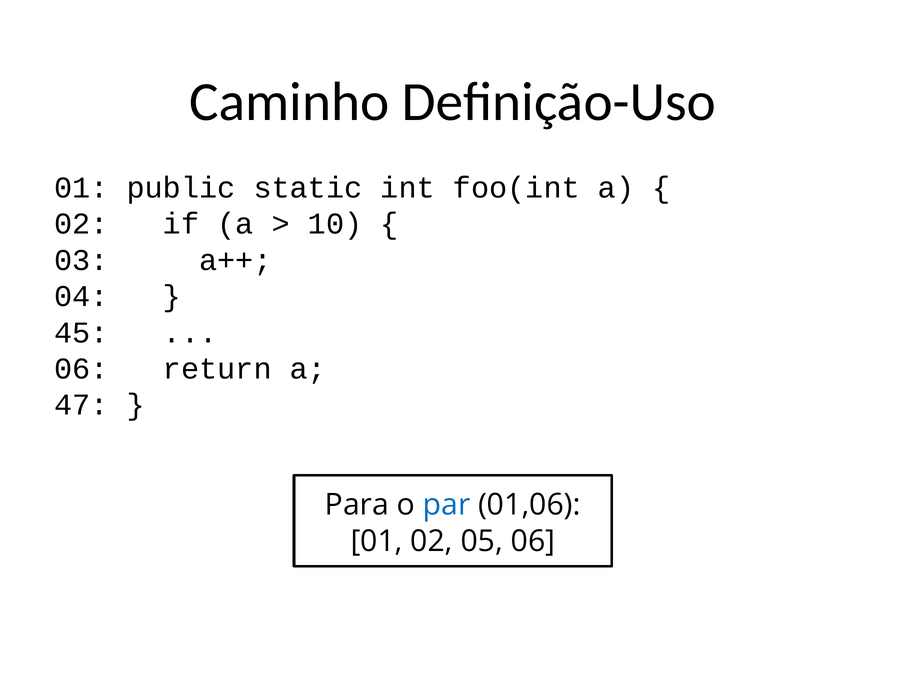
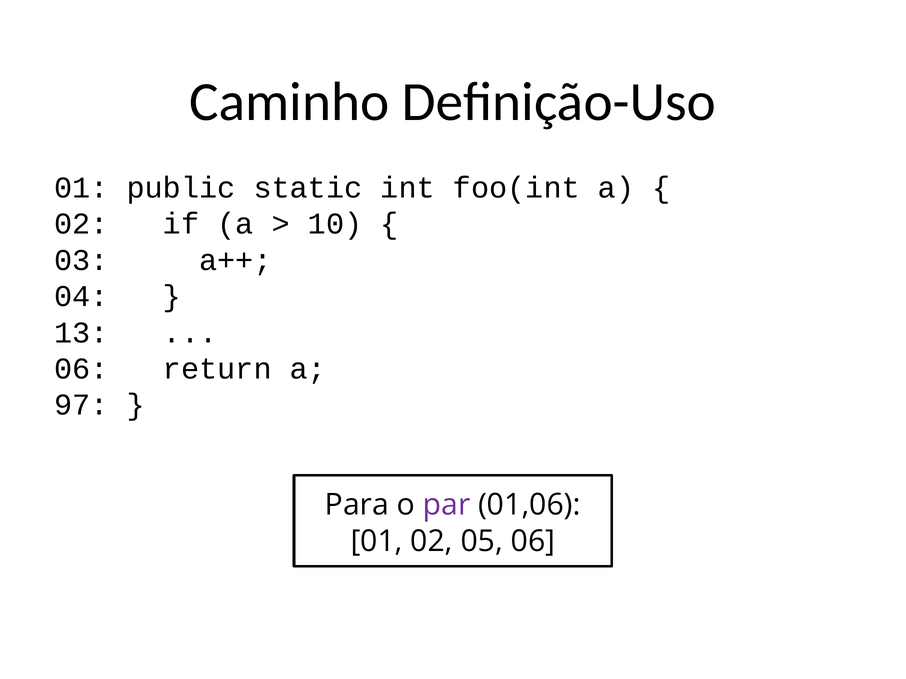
45: 45 -> 13
47: 47 -> 97
par colour: blue -> purple
